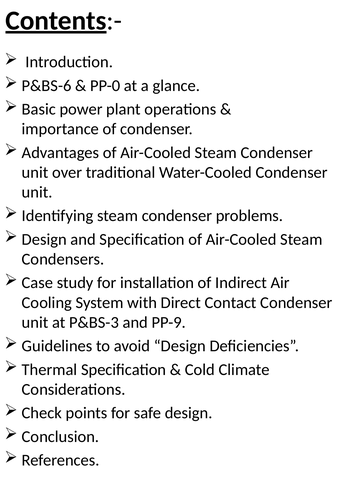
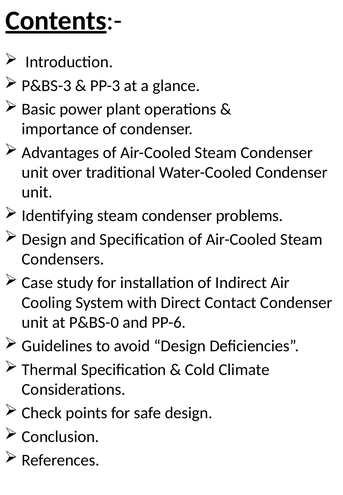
P&BS-6: P&BS-6 -> P&BS-3
PP-0: PP-0 -> PP-3
P&BS-3: P&BS-3 -> P&BS-0
PP-9: PP-9 -> PP-6
